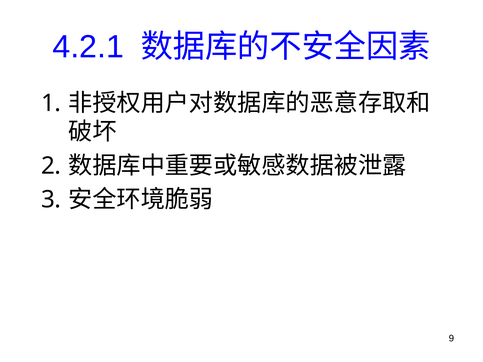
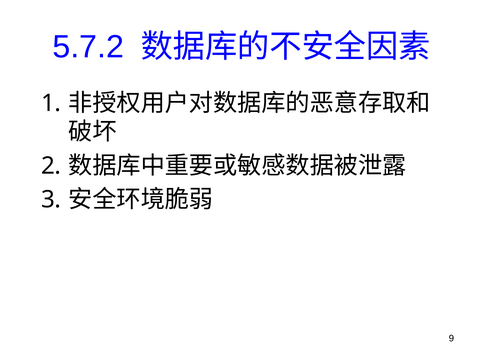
4.2.1: 4.2.1 -> 5.7.2
